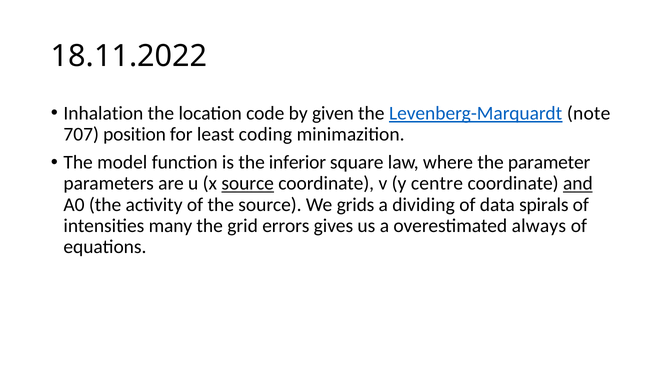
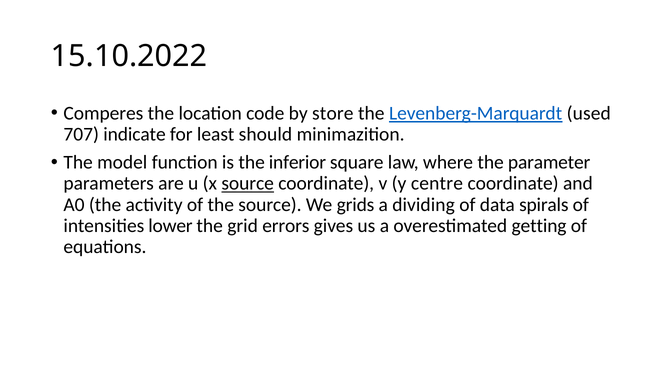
18.11.2022: 18.11.2022 -> 15.10.2022
Inhalation: Inhalation -> Comperes
given: given -> store
note: note -> used
position: position -> indicate
coding: coding -> should
and underline: present -> none
many: many -> lower
always: always -> getting
